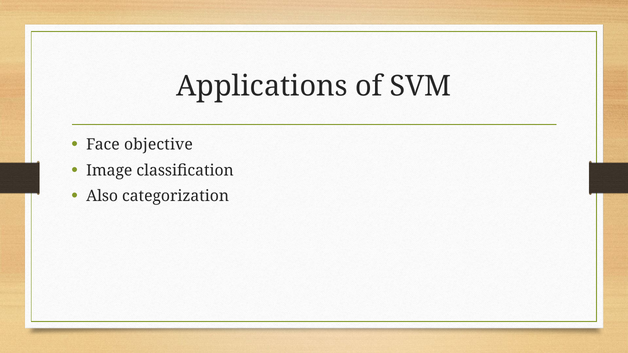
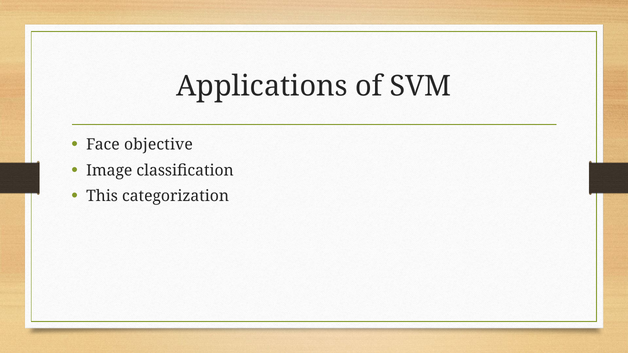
Also: Also -> This
